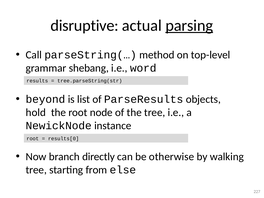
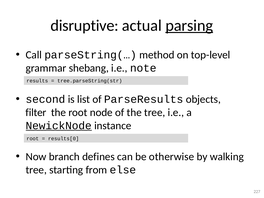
word: word -> note
beyond: beyond -> second
hold: hold -> filter
NewickNode underline: none -> present
directly: directly -> defines
